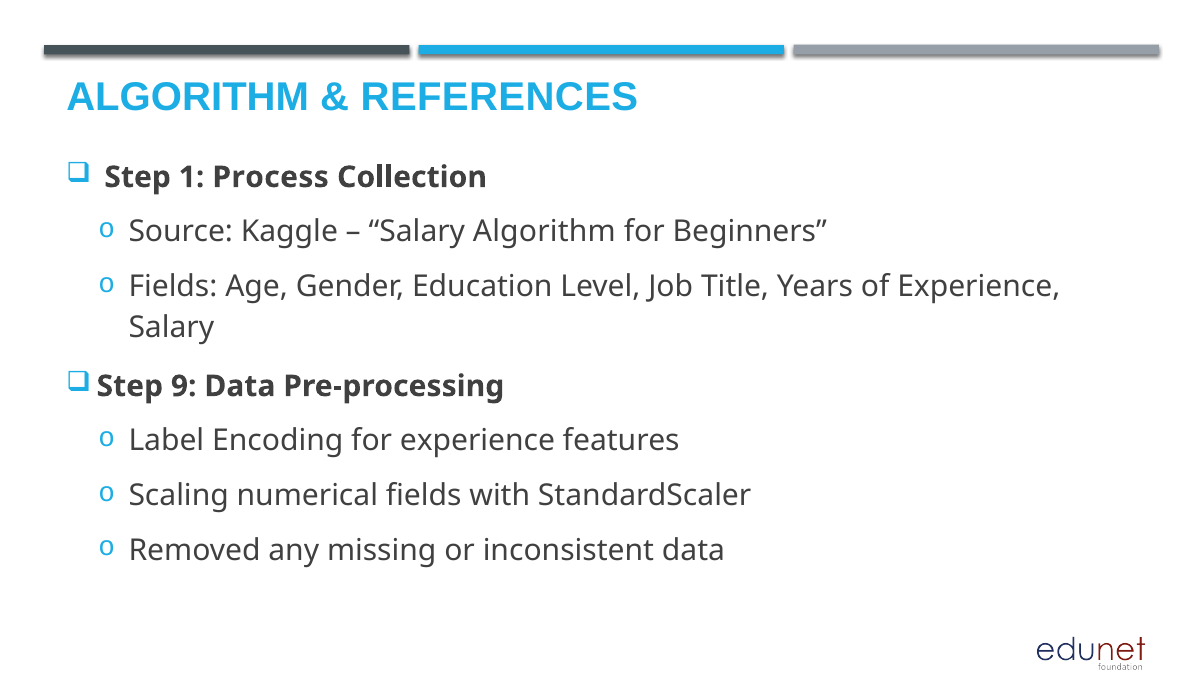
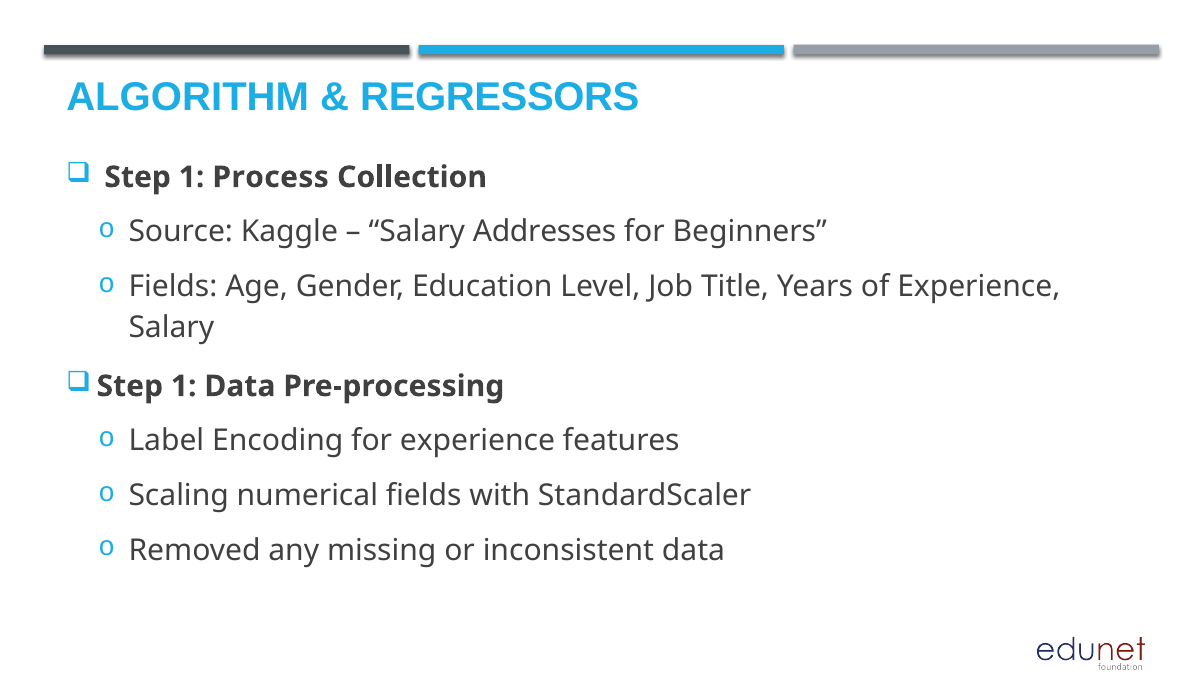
REFERENCES: REFERENCES -> REGRESSORS
Salary Algorithm: Algorithm -> Addresses
9 at (184, 386): 9 -> 1
